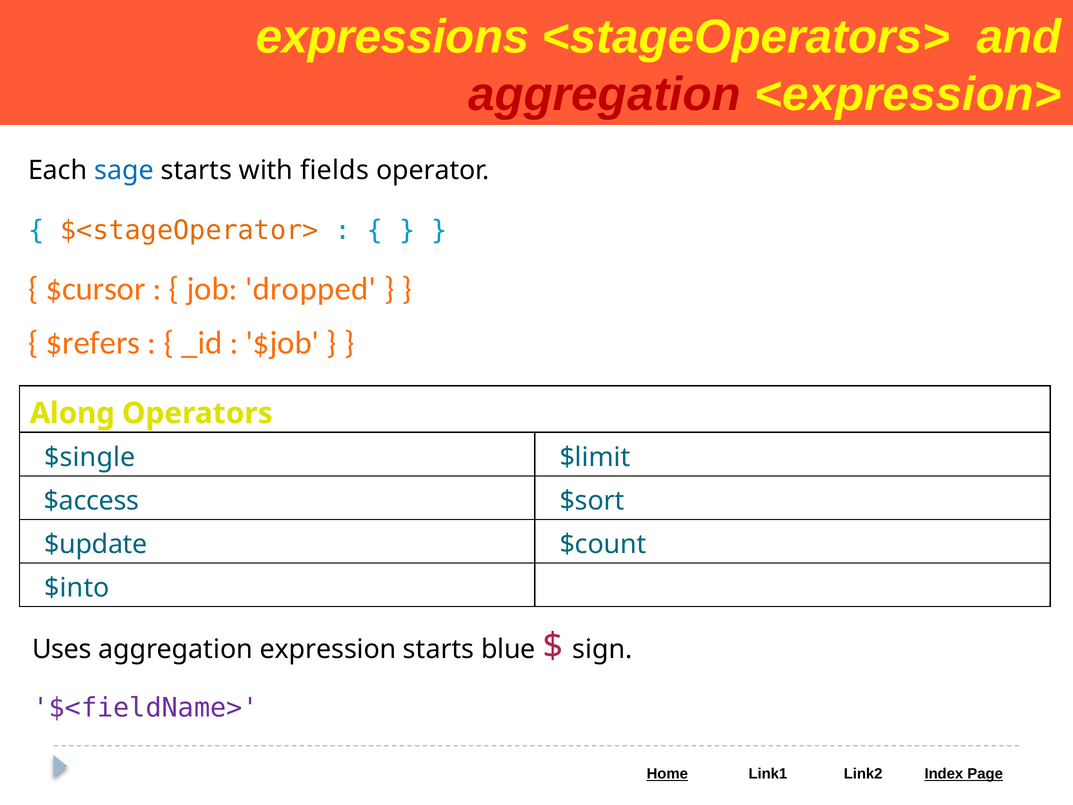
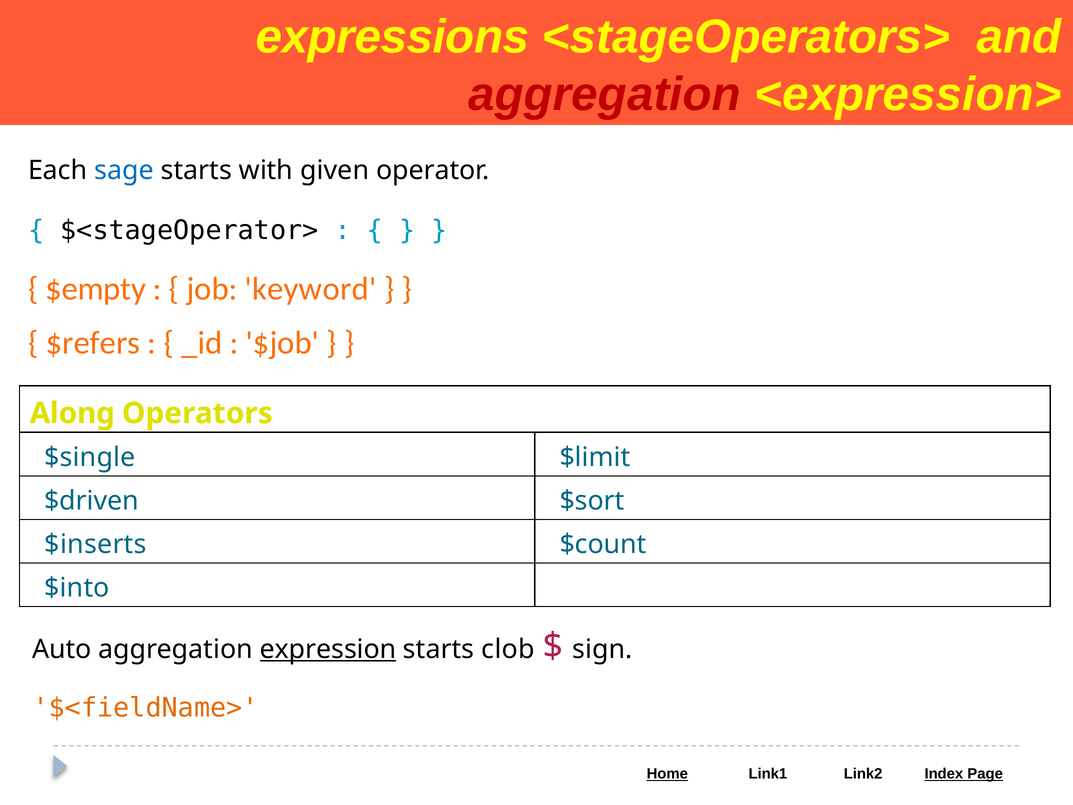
fields: fields -> given
$<stageOperator> colour: orange -> black
$cursor: $cursor -> $empty
dropped: dropped -> keyword
$access: $access -> $driven
$update: $update -> $inserts
Uses: Uses -> Auto
expression underline: none -> present
blue: blue -> clob
$<fieldName> colour: purple -> orange
